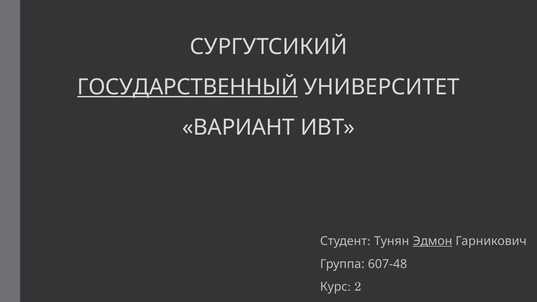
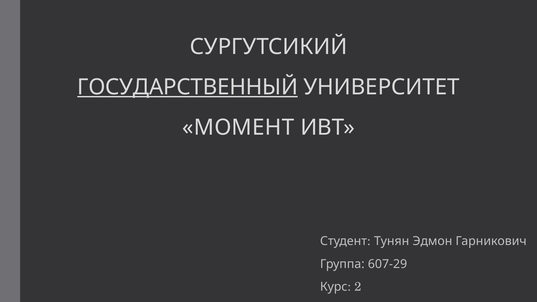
ВАРИАНТ: ВАРИАНТ -> МОМЕНТ
Эдмон underline: present -> none
607-48: 607-48 -> 607-29
